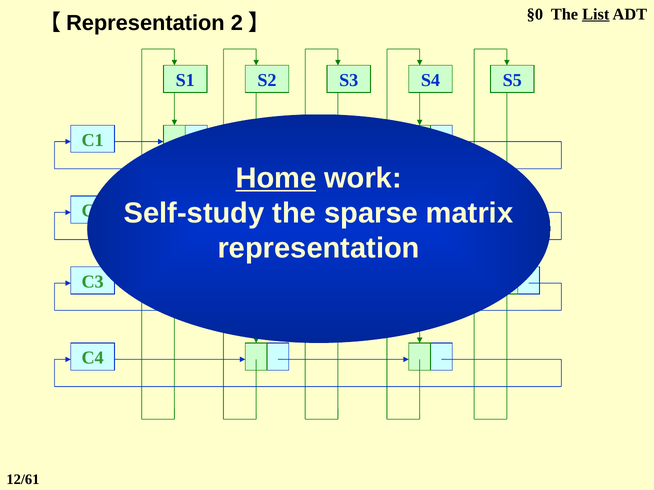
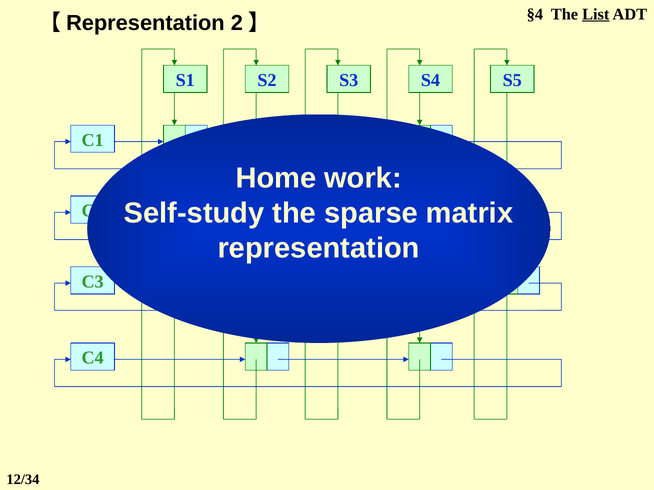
§0: §0 -> §4
Home underline: present -> none
12/61: 12/61 -> 12/34
